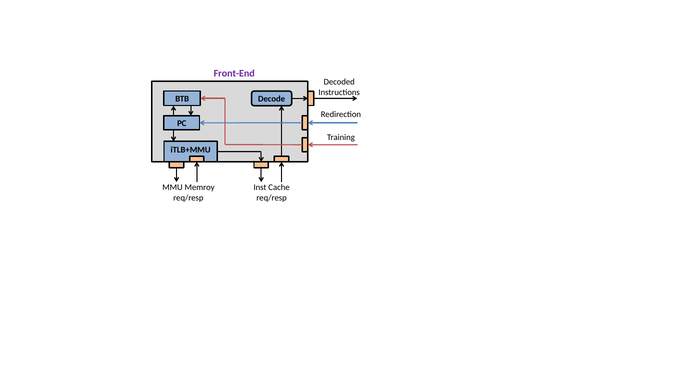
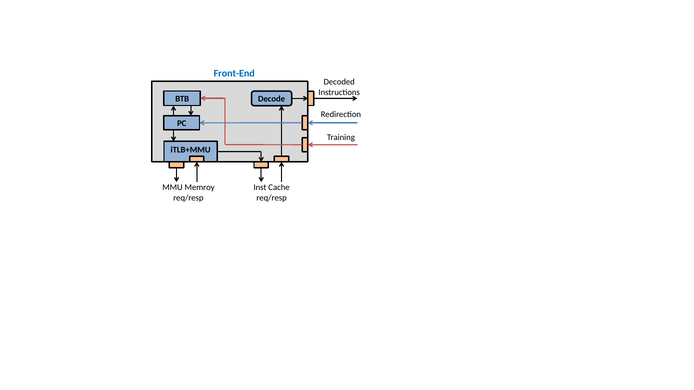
Front-End colour: purple -> blue
